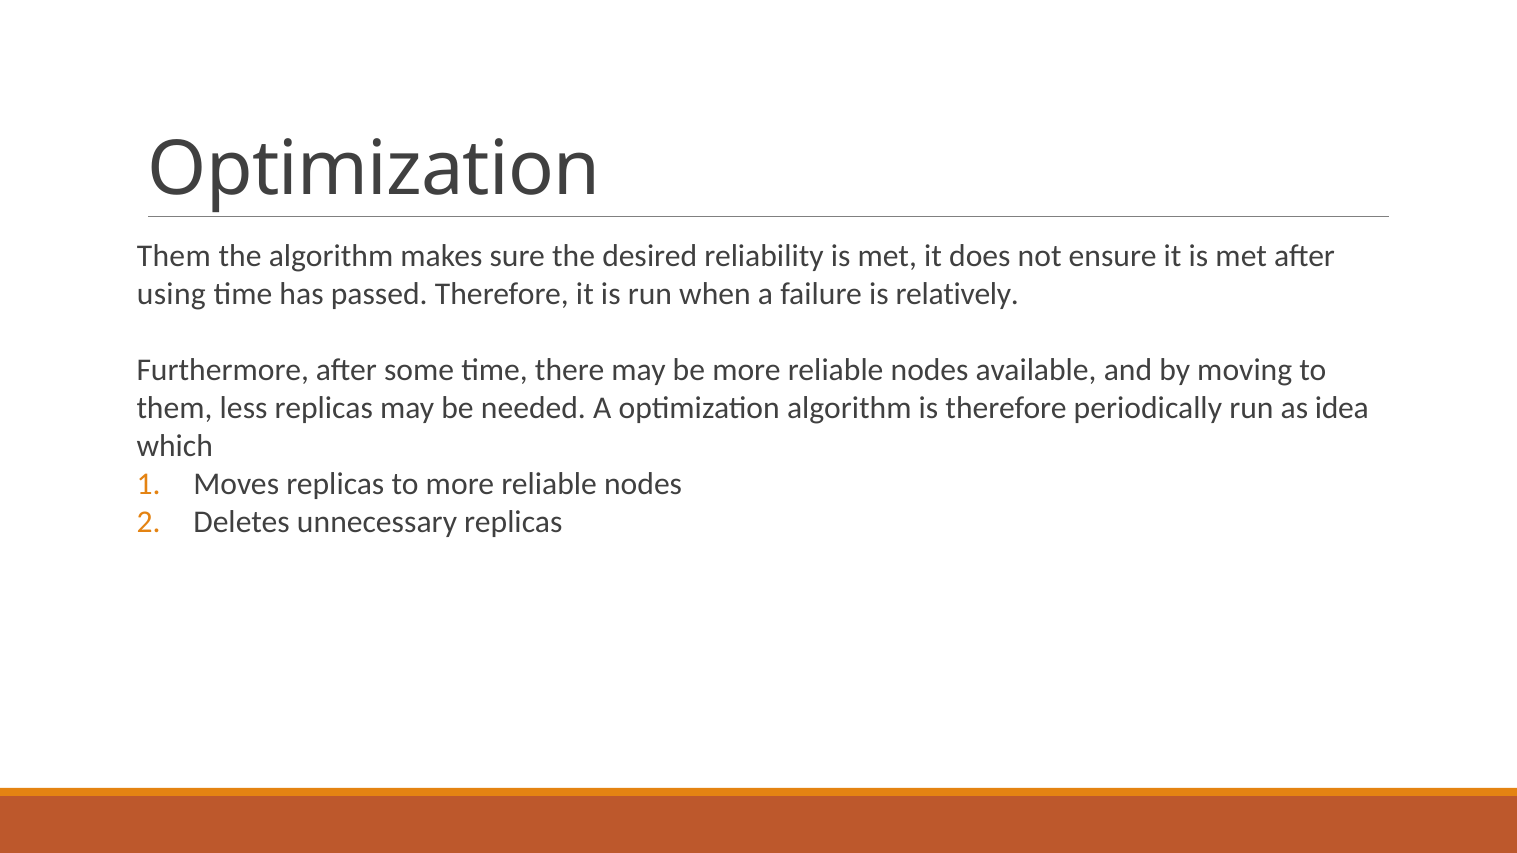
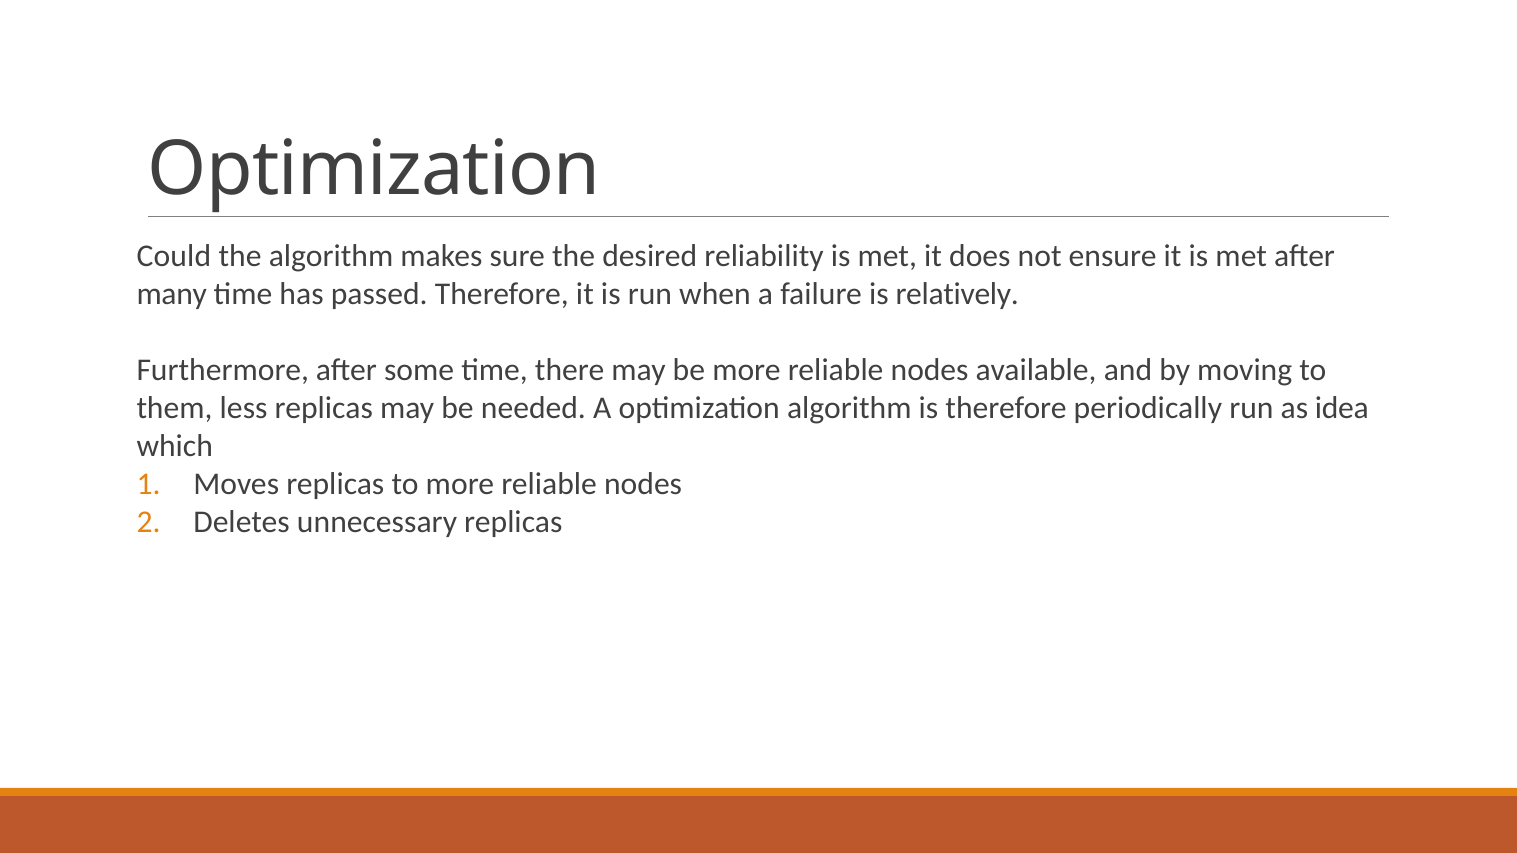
Them at (174, 257): Them -> Could
using: using -> many
